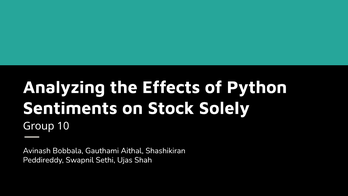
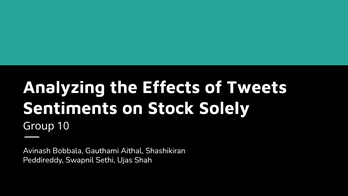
Python: Python -> Tweets
